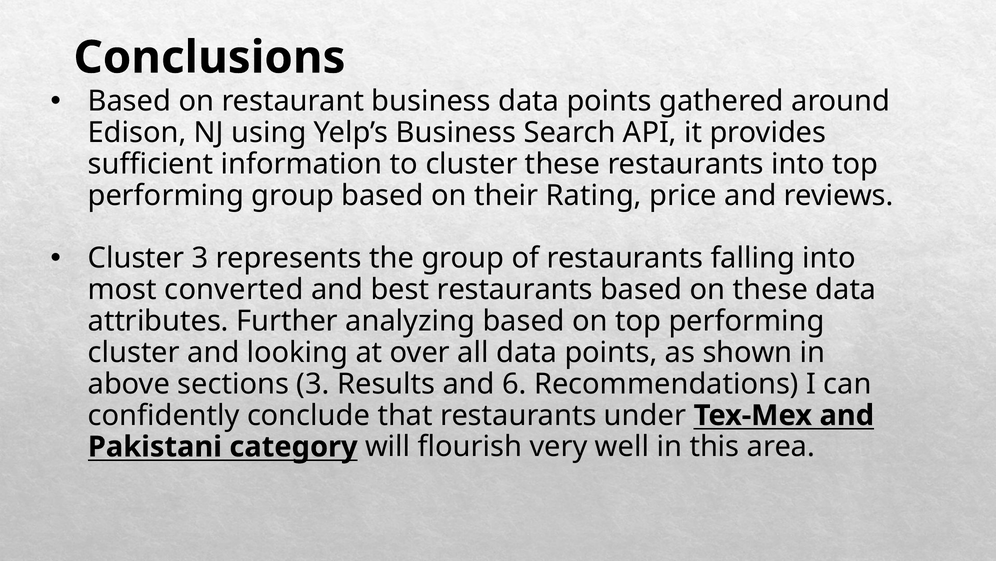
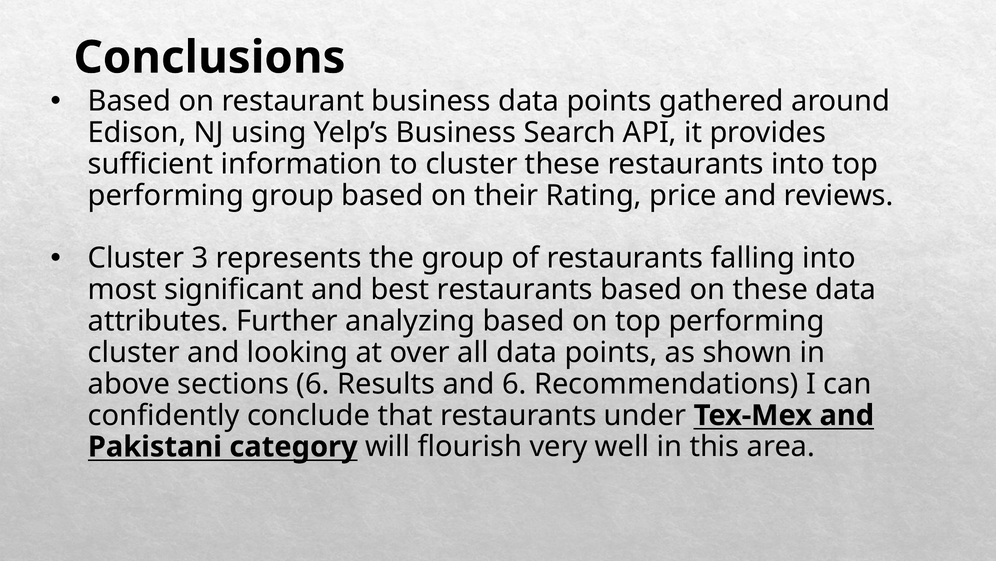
converted: converted -> significant
sections 3: 3 -> 6
